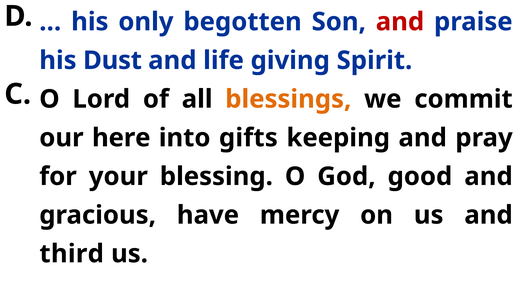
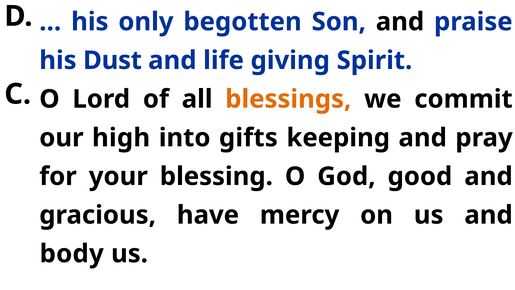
and at (400, 22) colour: red -> black
here: here -> high
third: third -> body
